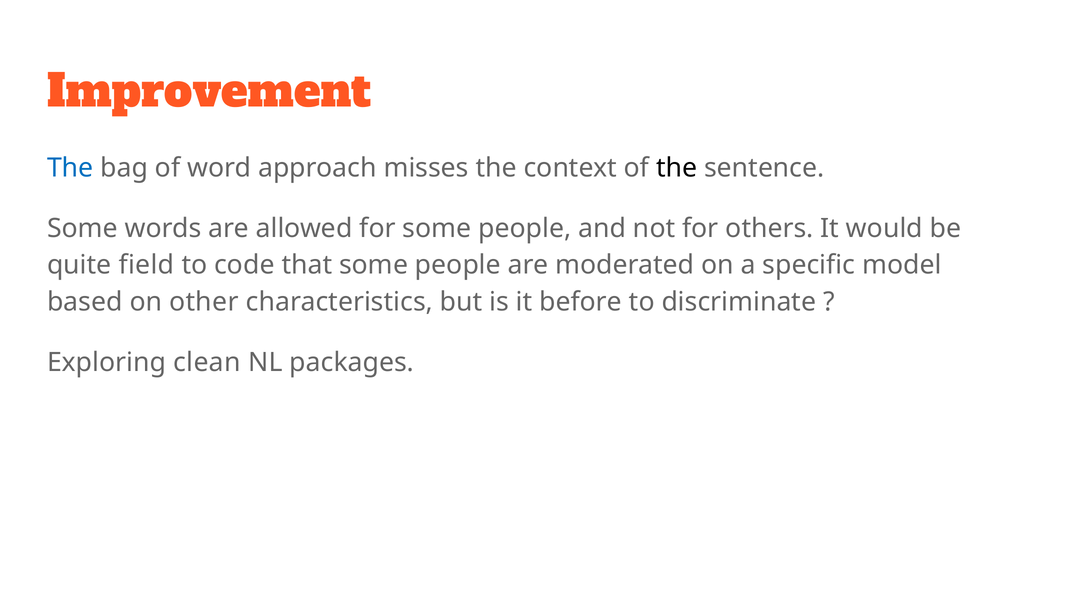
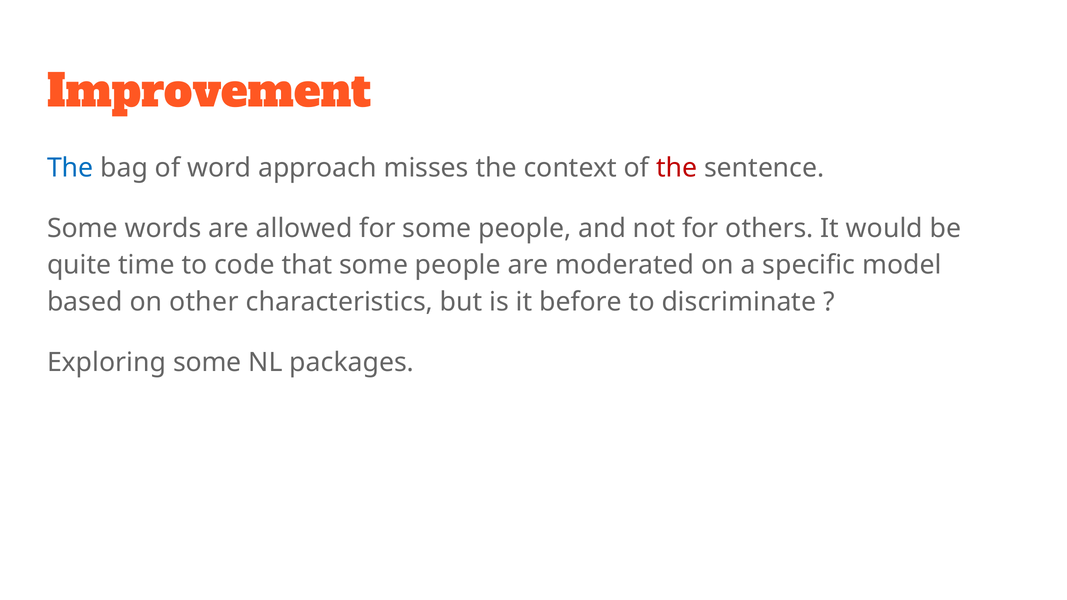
the at (677, 168) colour: black -> red
field: field -> time
Exploring clean: clean -> some
